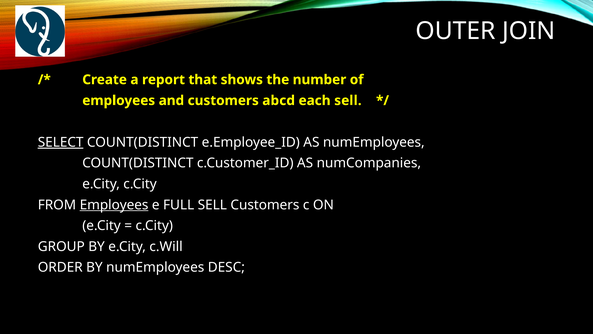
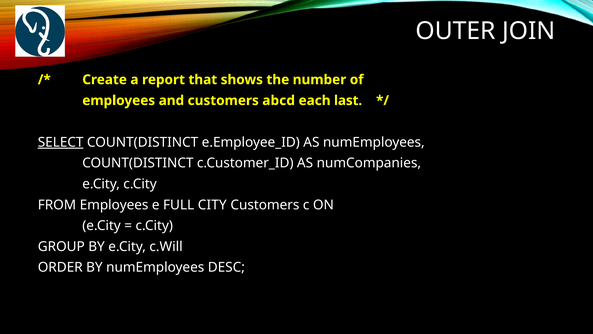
each sell: sell -> last
Employees at (114, 205) underline: present -> none
FULL SELL: SELL -> CITY
